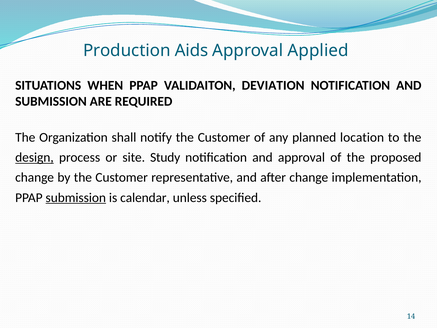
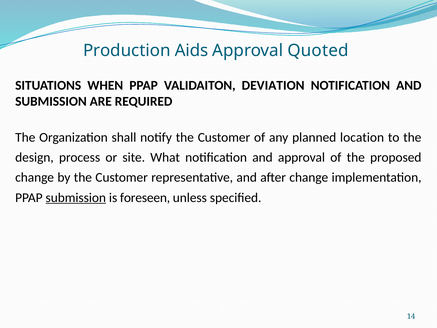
Applied: Applied -> Quoted
design underline: present -> none
Study: Study -> What
calendar: calendar -> foreseen
